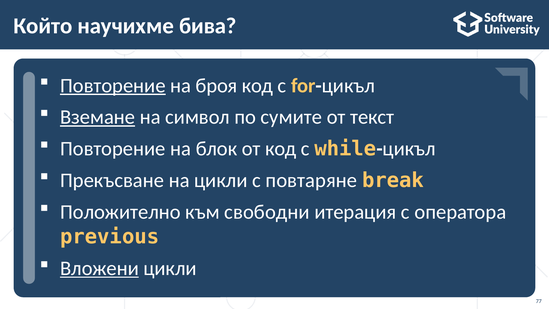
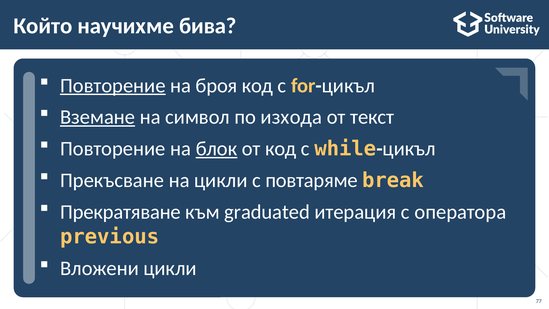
сумите: сумите -> изхода
блок underline: none -> present
повтаряне: повтаряне -> повтаряме
Положително: Положително -> Прекратяване
свободни: свободни -> graduated
Вложени underline: present -> none
